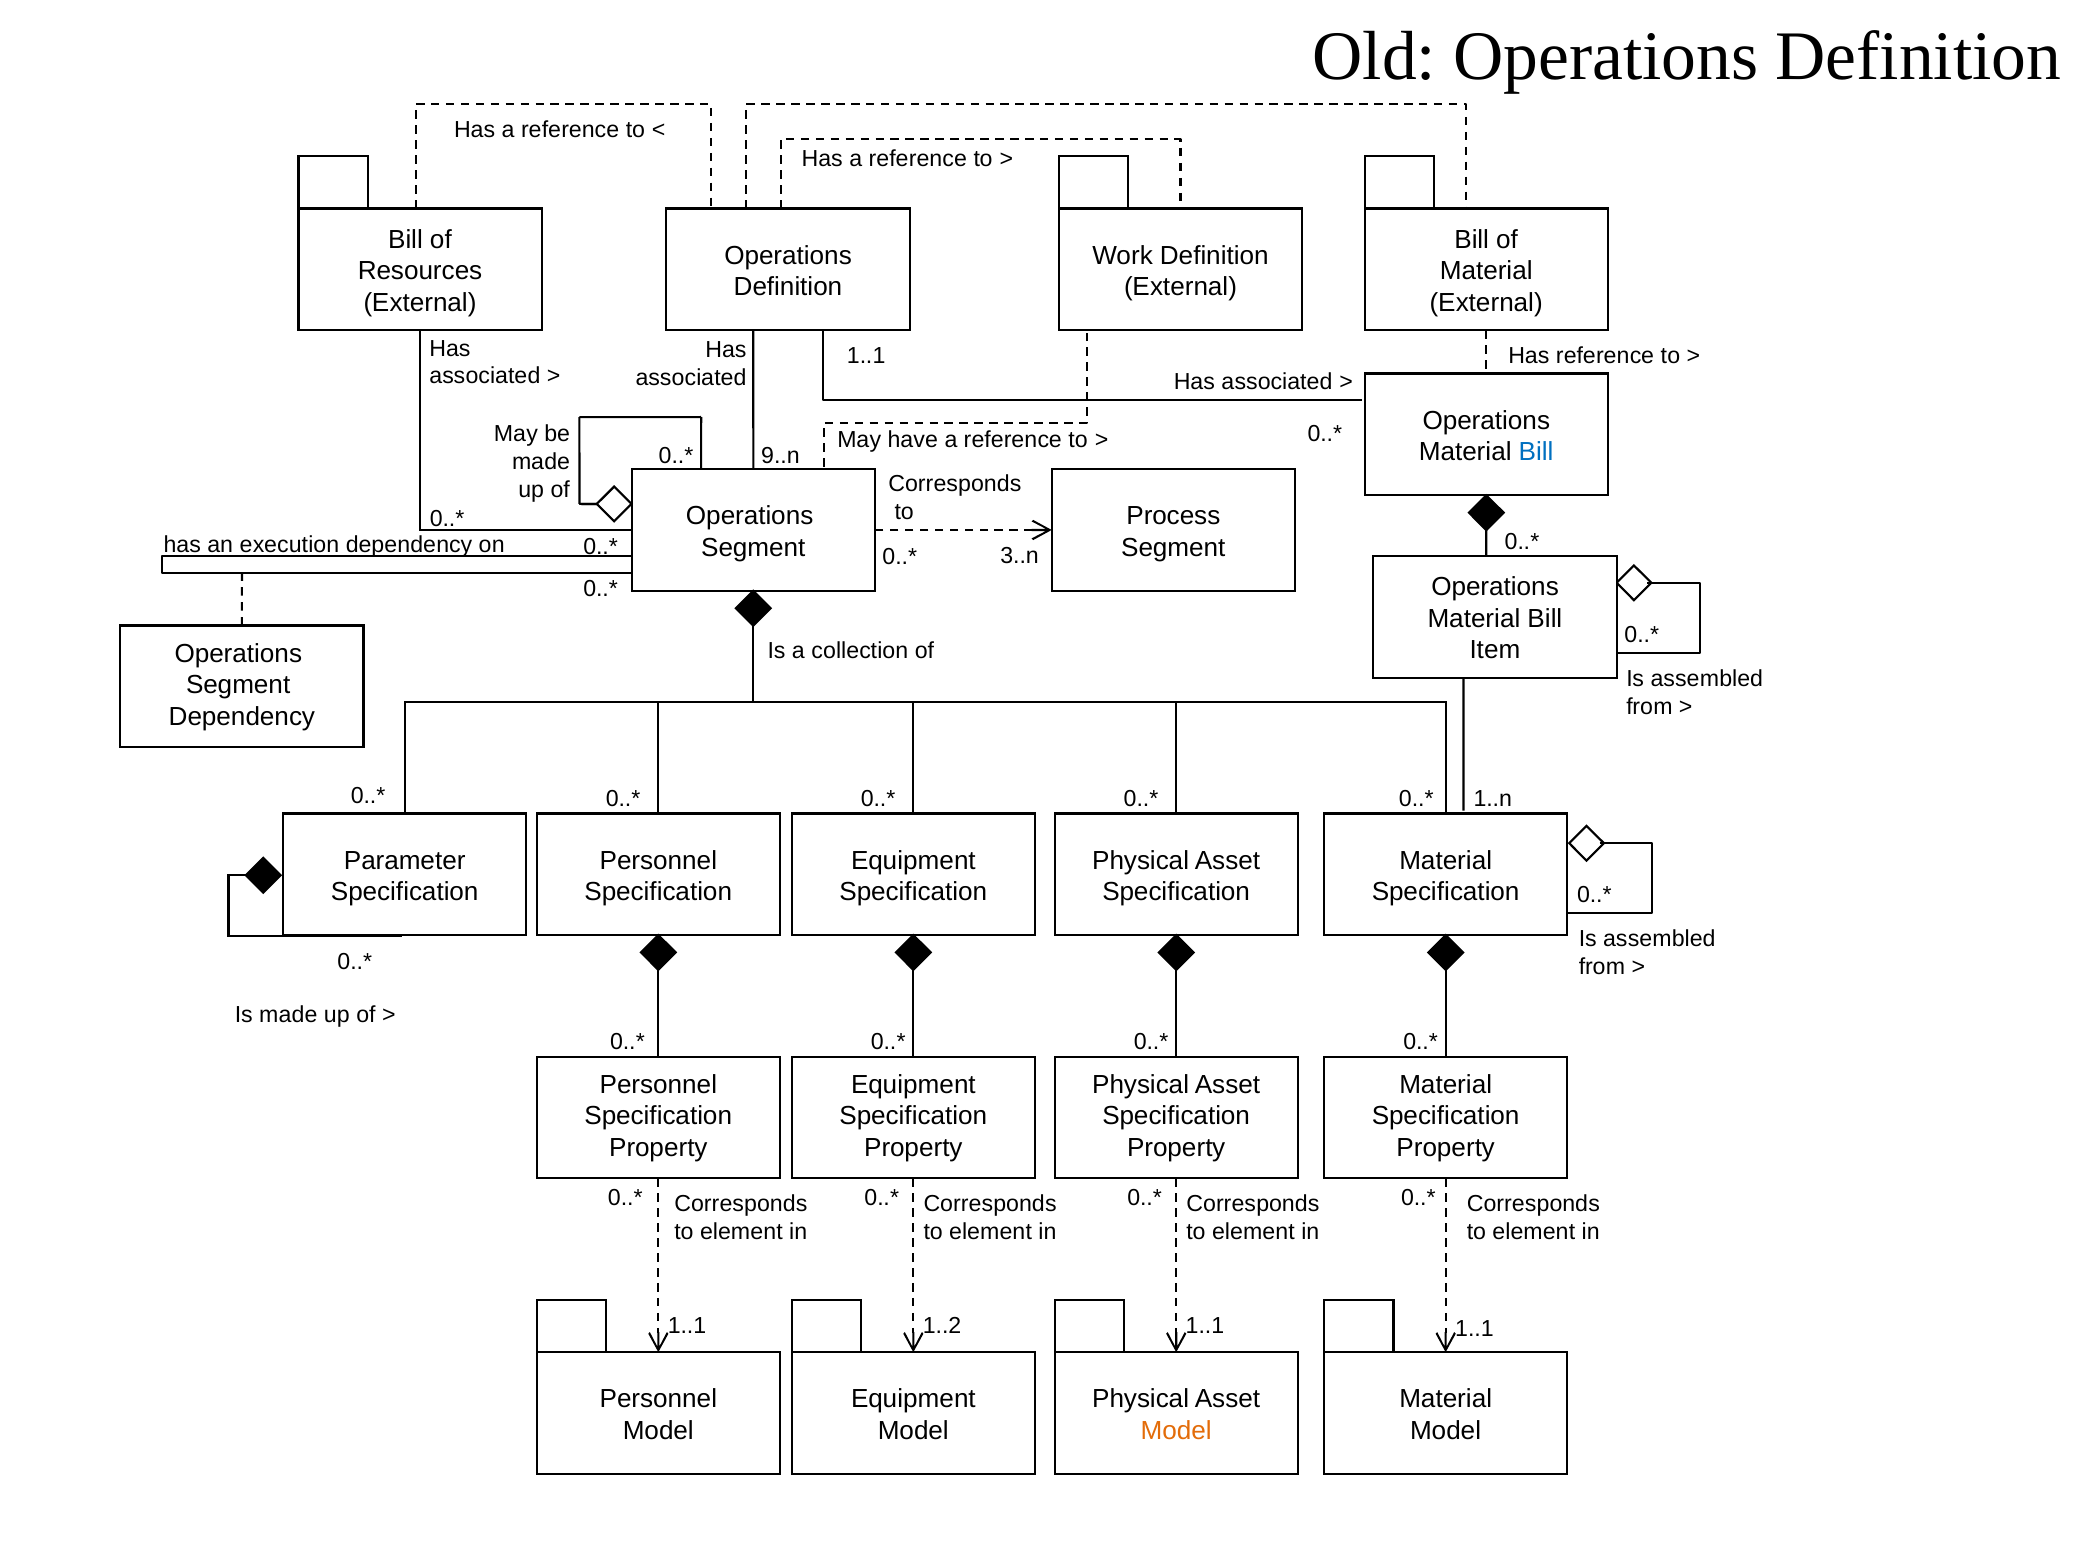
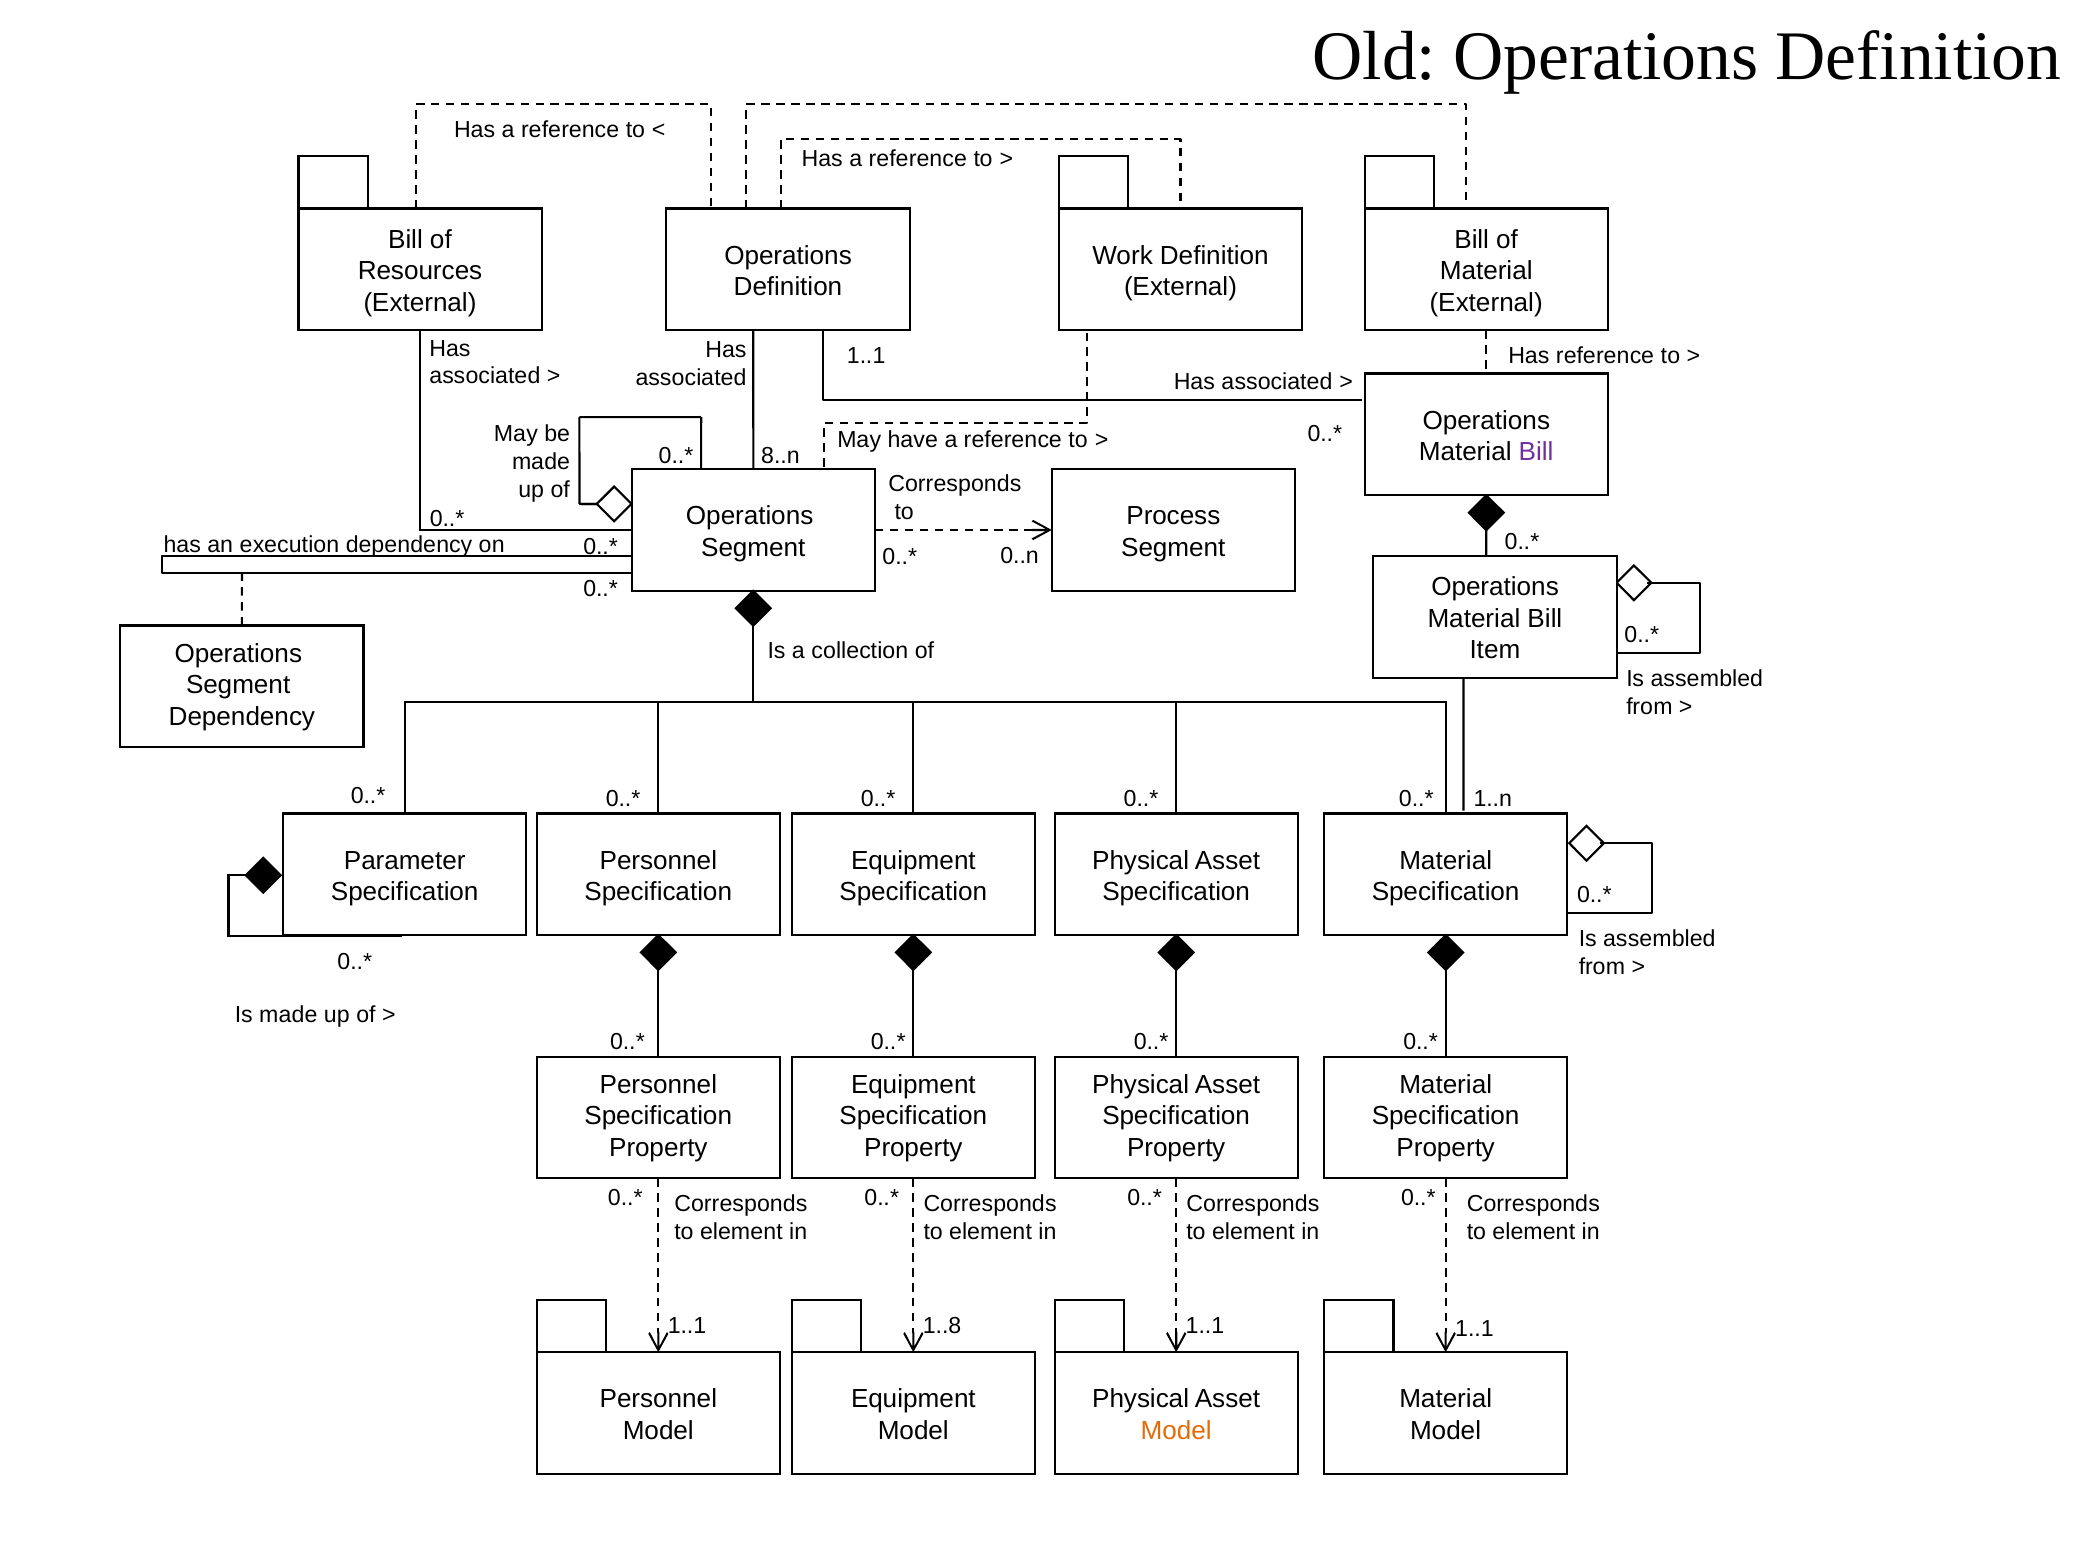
Bill at (1536, 452) colour: blue -> purple
9..n: 9..n -> 8..n
3..n: 3..n -> 0..n
1..2: 1..2 -> 1..8
